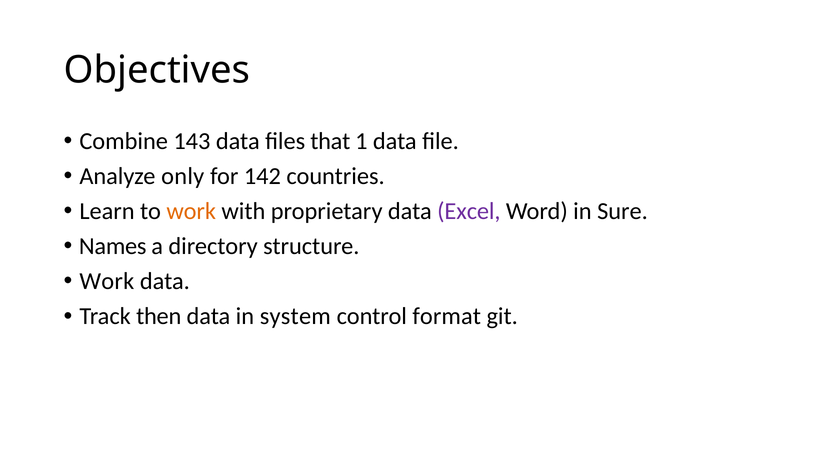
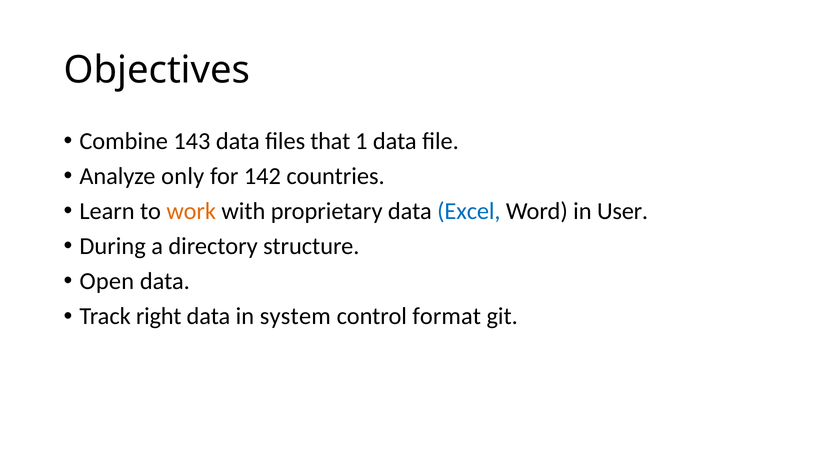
Excel colour: purple -> blue
Sure: Sure -> User
Names: Names -> During
Work at (107, 282): Work -> Open
then: then -> right
